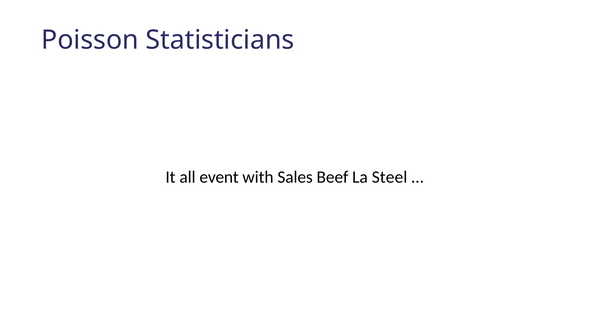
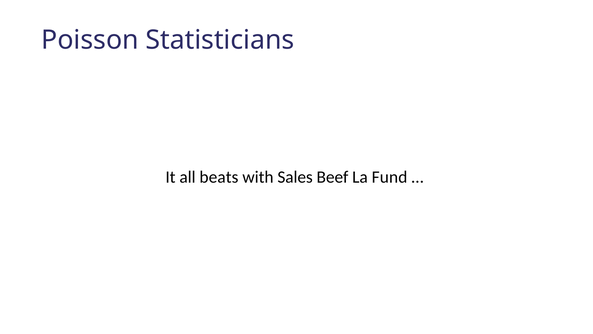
event: event -> beats
Steel: Steel -> Fund
